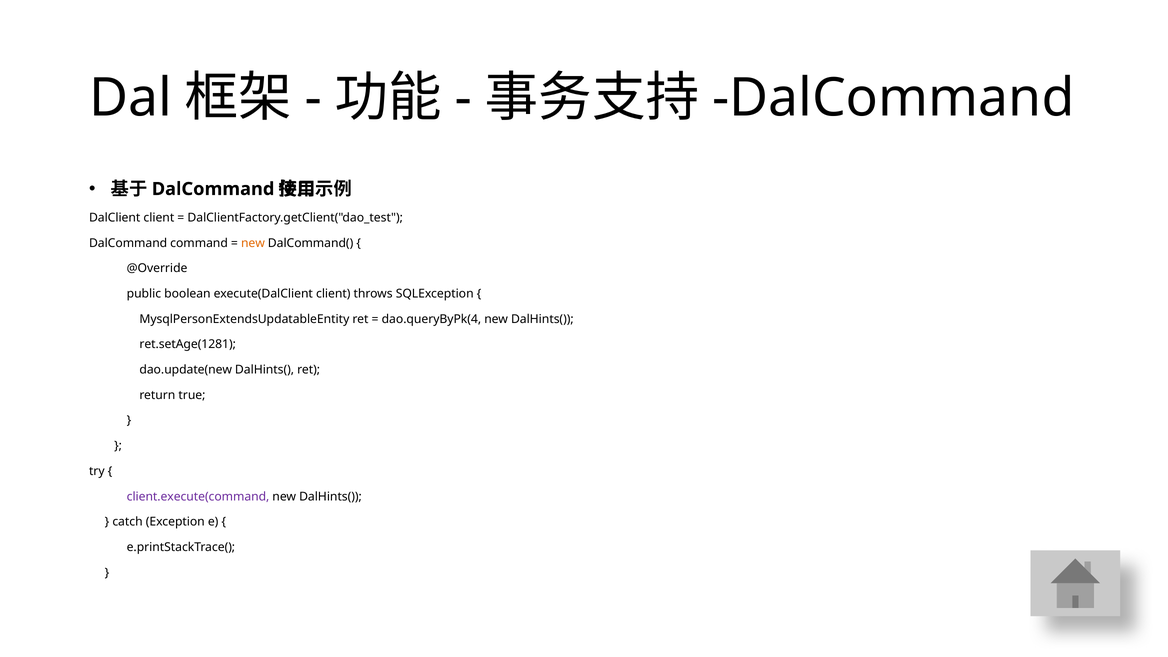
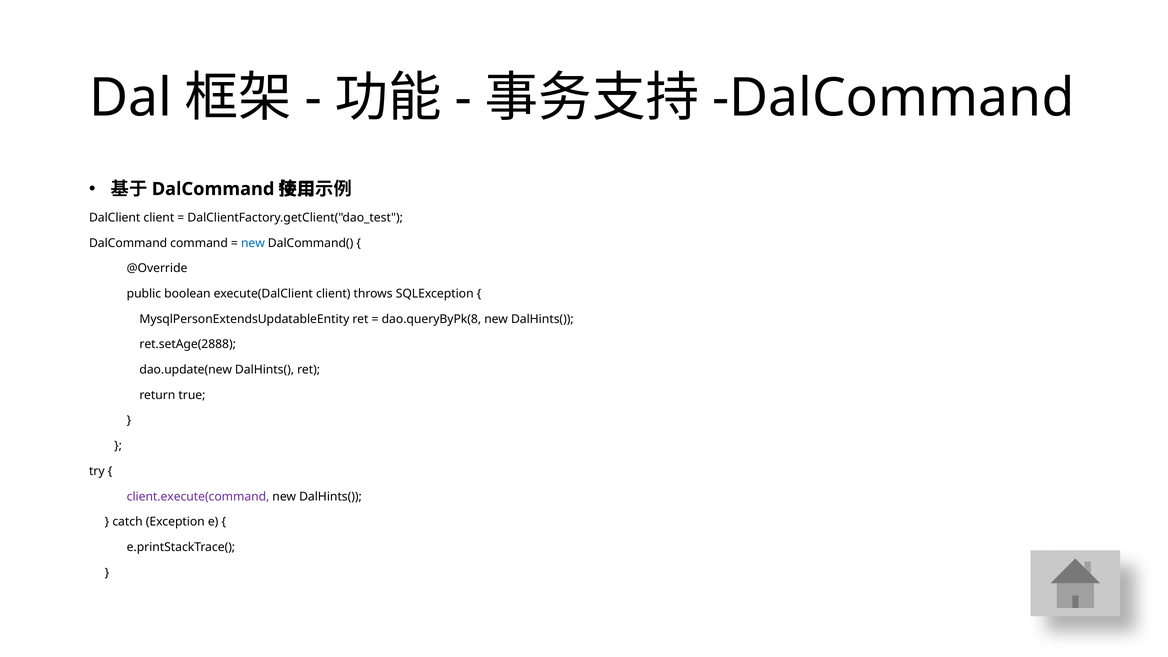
new at (253, 243) colour: orange -> blue
dao.queryByPk(4: dao.queryByPk(4 -> dao.queryByPk(8
ret.setAge(1281: ret.setAge(1281 -> ret.setAge(2888
